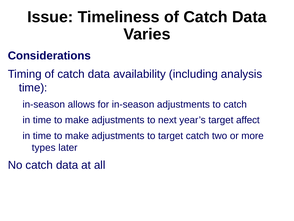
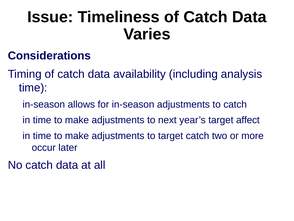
types: types -> occur
